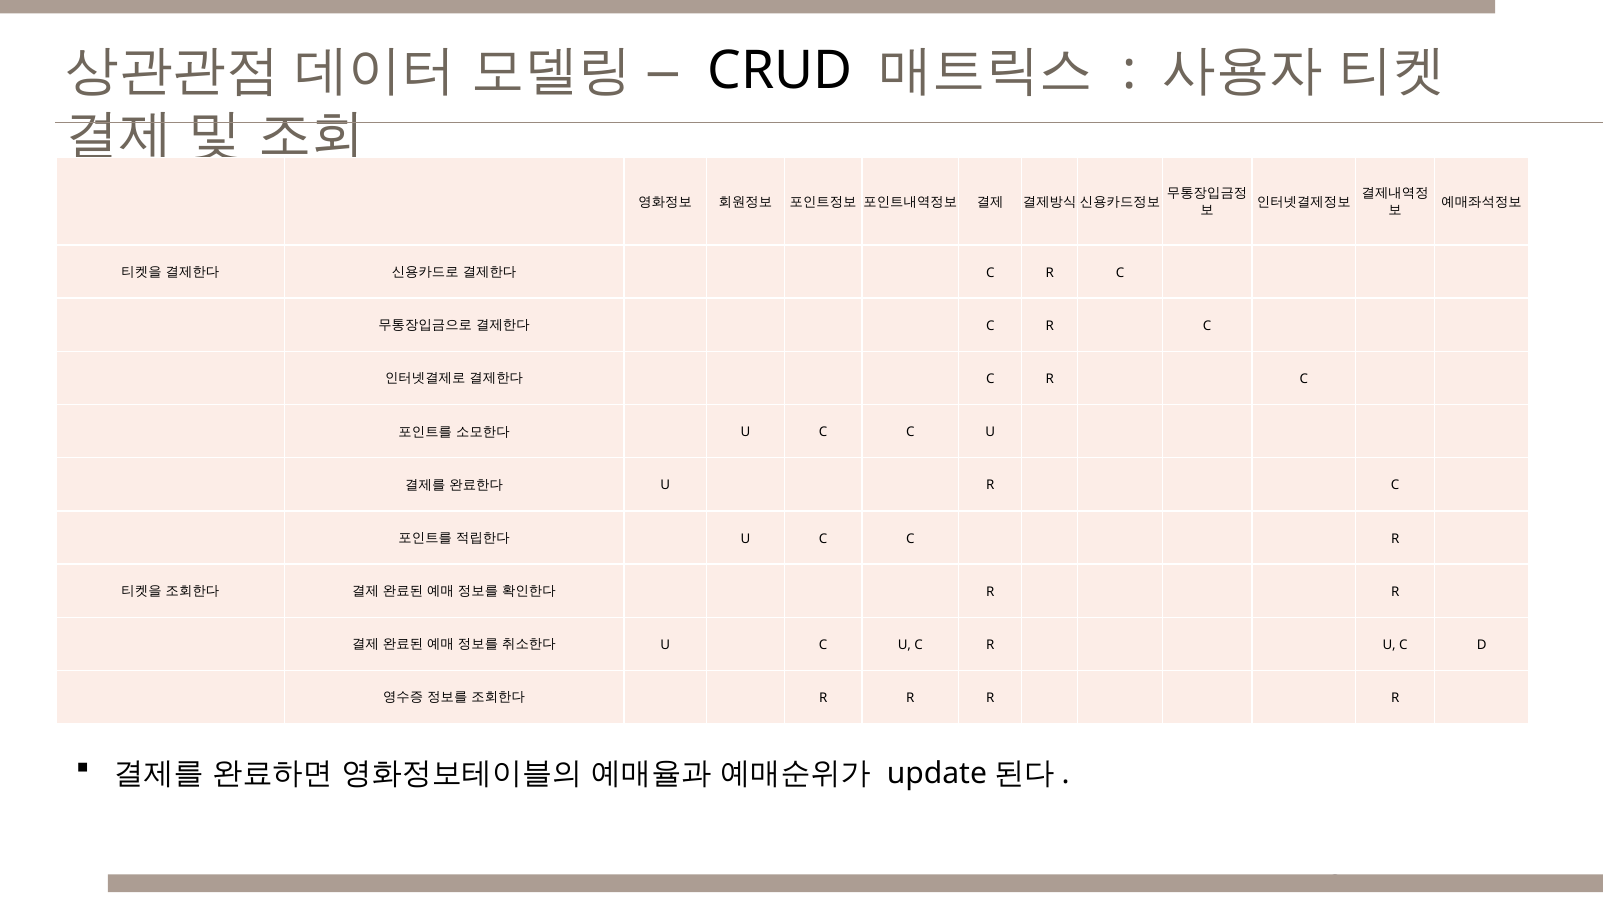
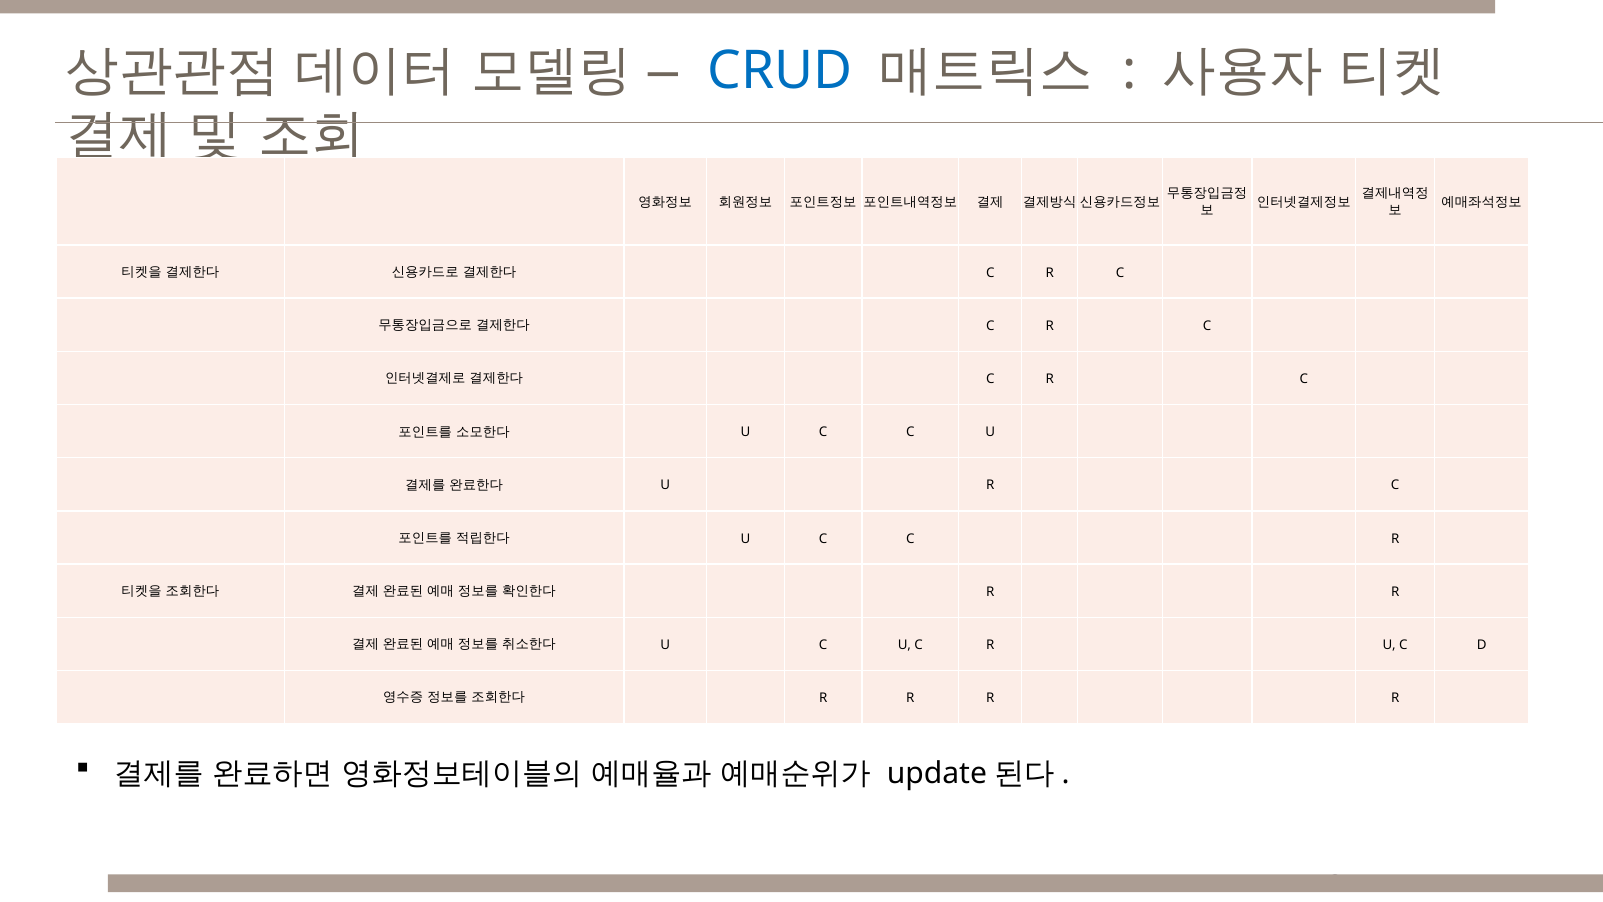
CRUD colour: black -> blue
